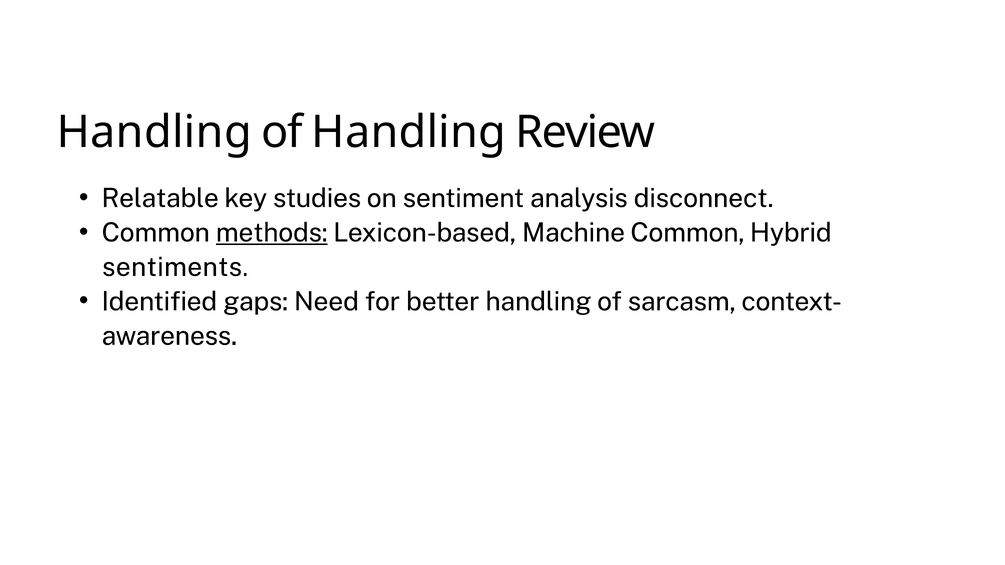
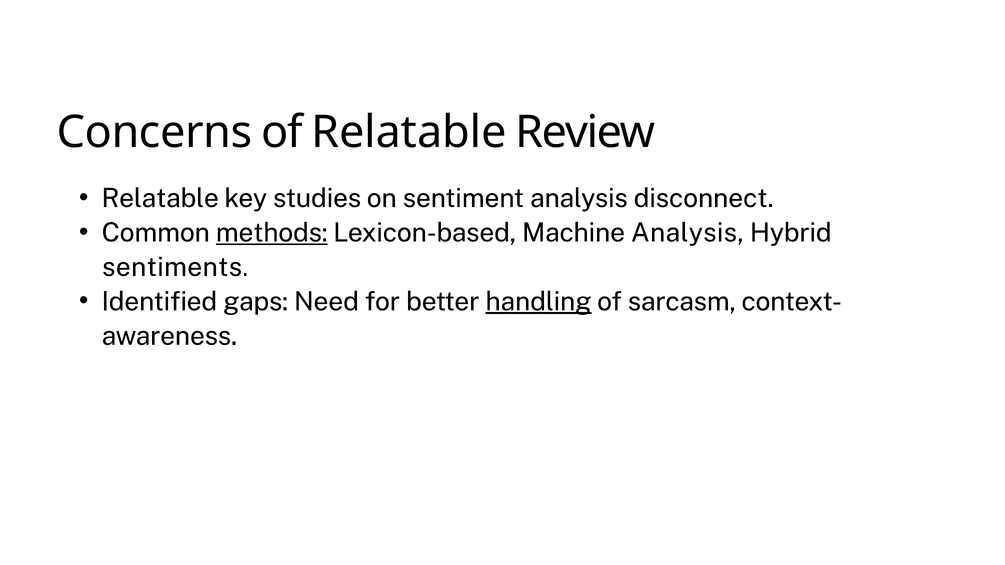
Handling at (154, 132): Handling -> Concerns
of Handling: Handling -> Relatable
Machine Common: Common -> Analysis
handling at (539, 302) underline: none -> present
